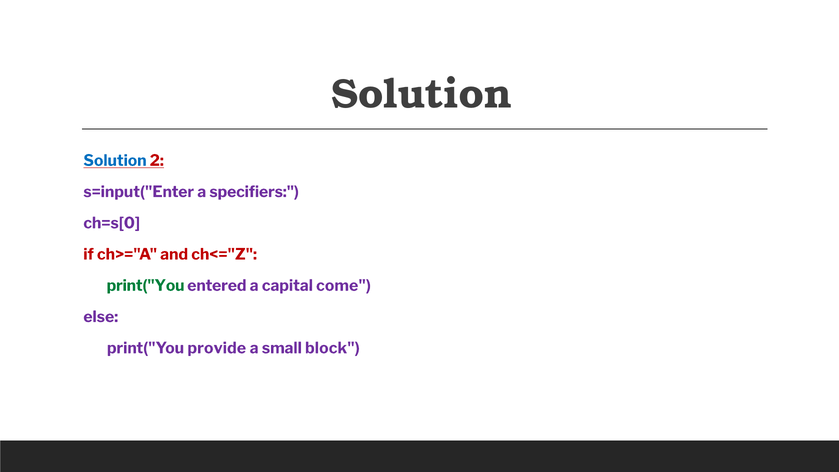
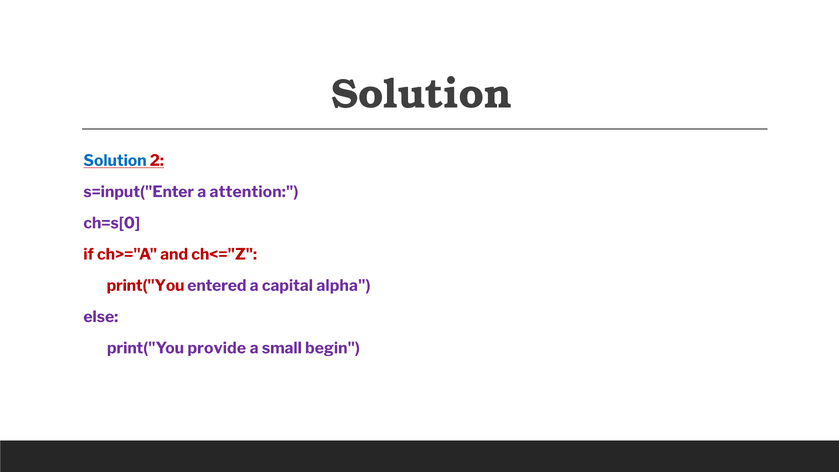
specifiers: specifiers -> attention
print("You at (146, 286) colour: green -> red
come: come -> alpha
block: block -> begin
